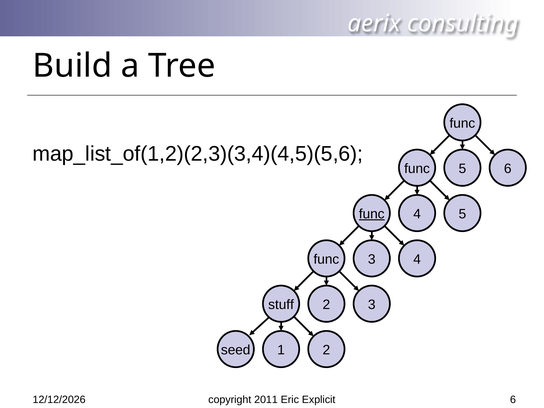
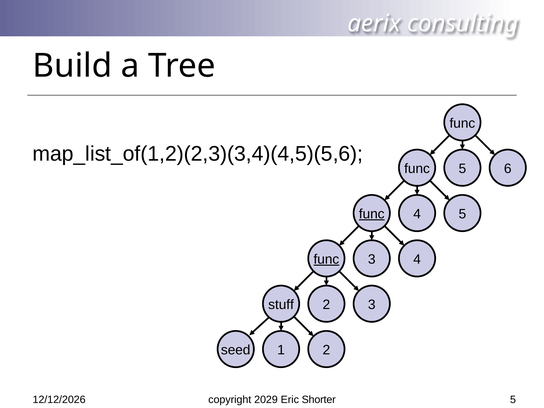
func at (326, 259) underline: none -> present
6 at (513, 400): 6 -> 5
2011: 2011 -> 2029
Explicit: Explicit -> Shorter
